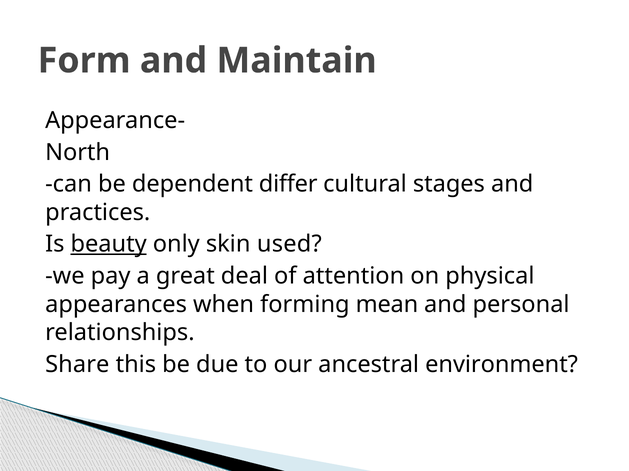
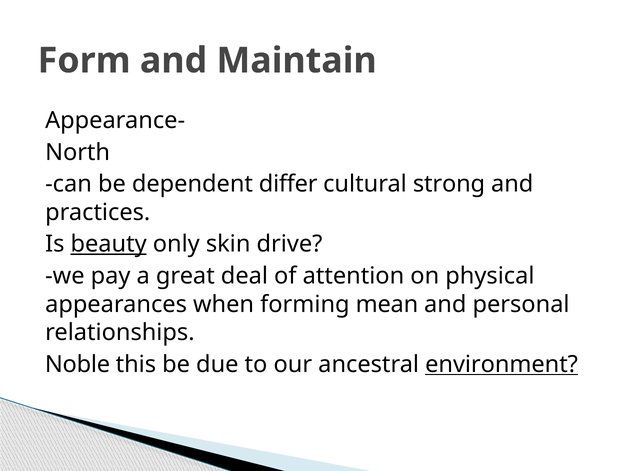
stages: stages -> strong
used: used -> drive
Share: Share -> Noble
environment underline: none -> present
